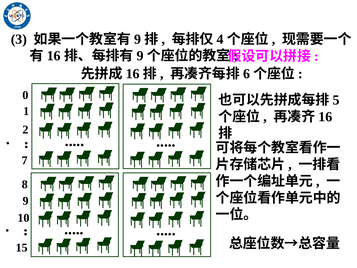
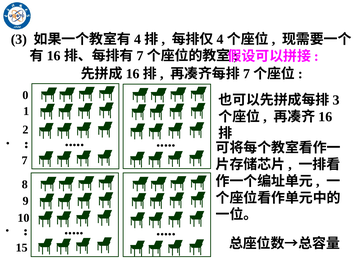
9 at (138, 39): 9 -> 4
9 at (140, 56): 9 -> 7
6 at (246, 74): 6 -> 7
5 at (336, 100): 5 -> 3
